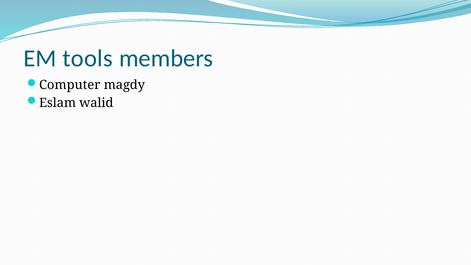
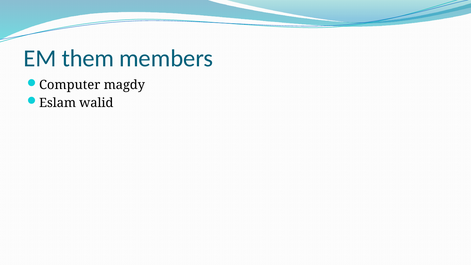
tools: tools -> them
